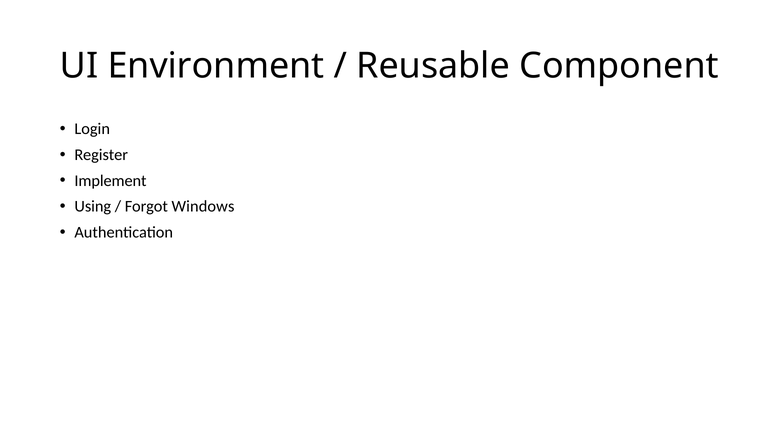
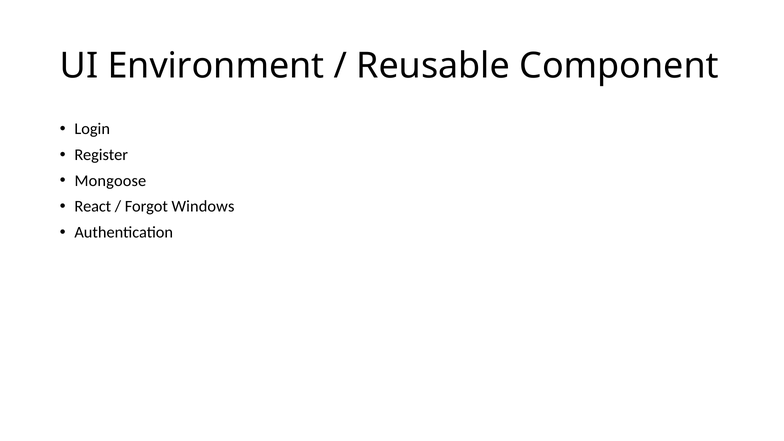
Implement: Implement -> Mongoose
Using: Using -> React
